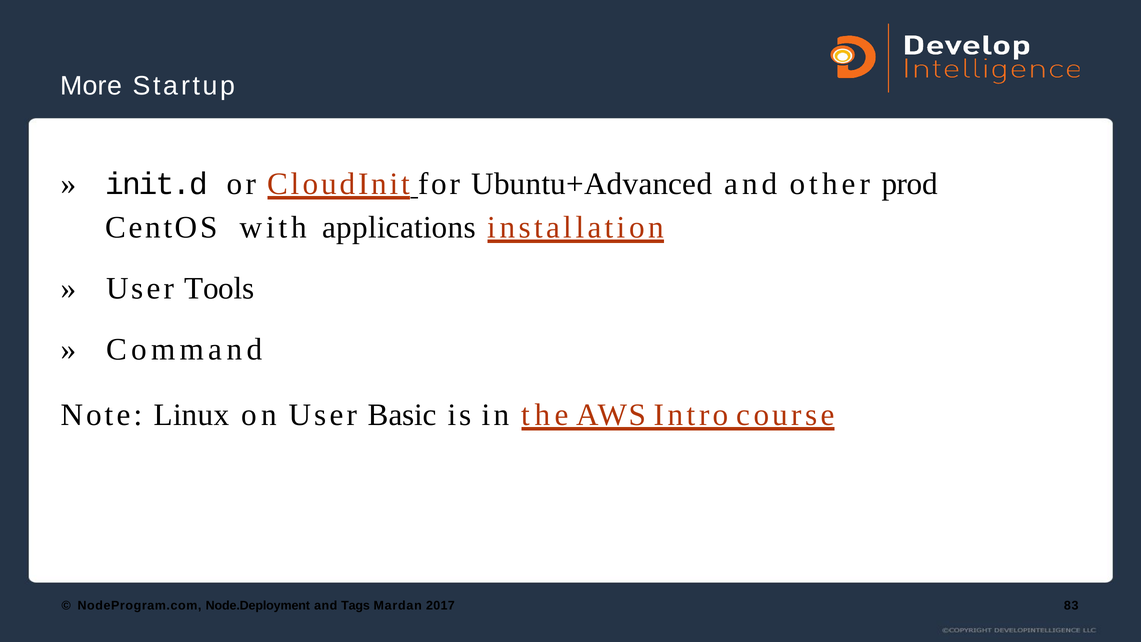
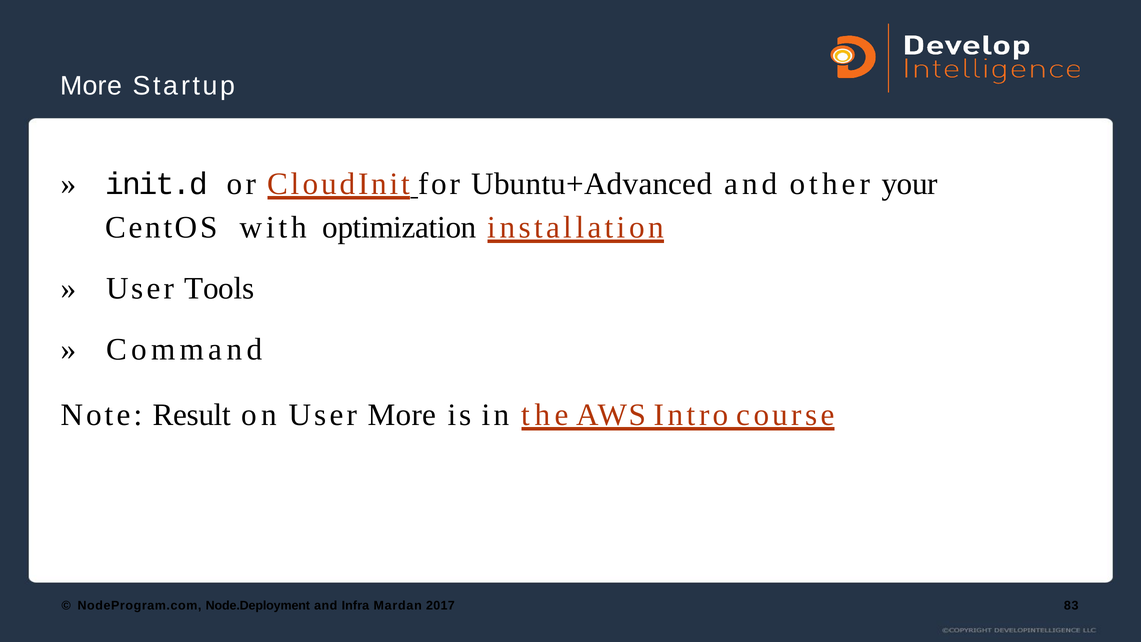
prod: prod -> your
applications: applications -> optimization
Linux: Linux -> Result
User Basic: Basic -> More
Tags: Tags -> Infra
